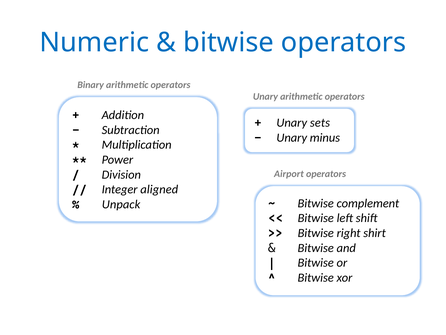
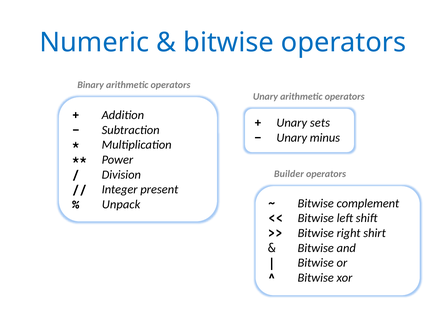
Airport: Airport -> Builder
aligned: aligned -> present
